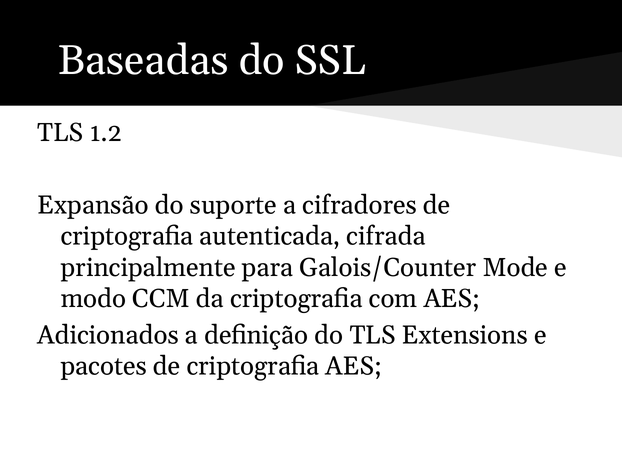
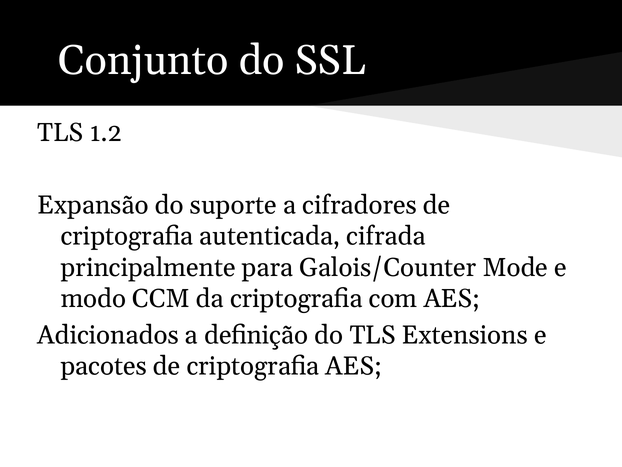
Baseadas: Baseadas -> Conjunto
